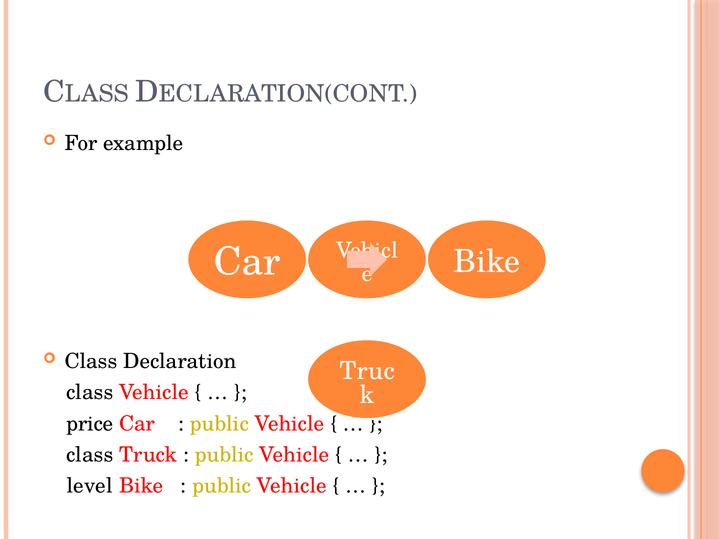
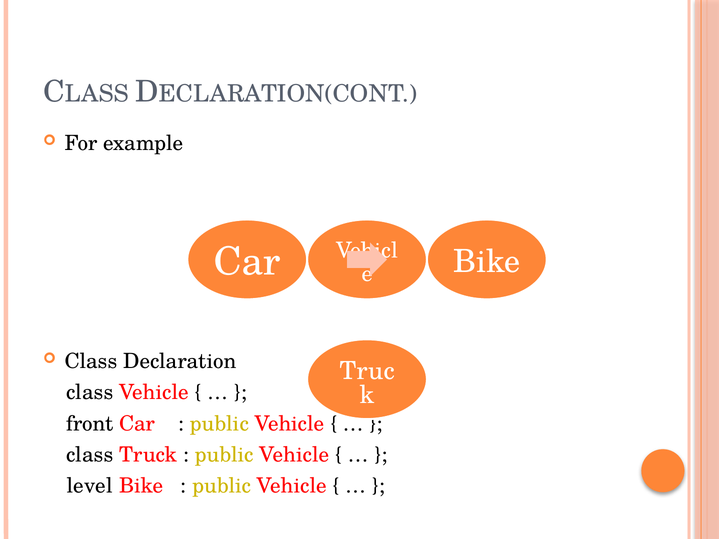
price: price -> front
